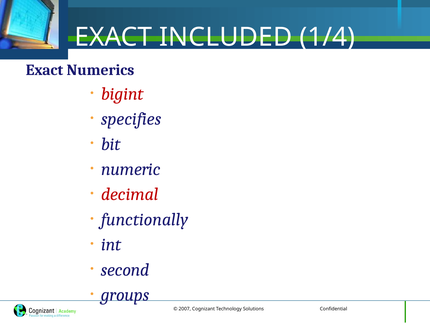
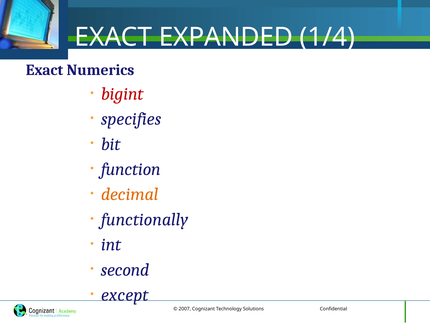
INCLUDED: INCLUDED -> EXPANDED
numeric: numeric -> function
decimal colour: red -> orange
groups: groups -> except
